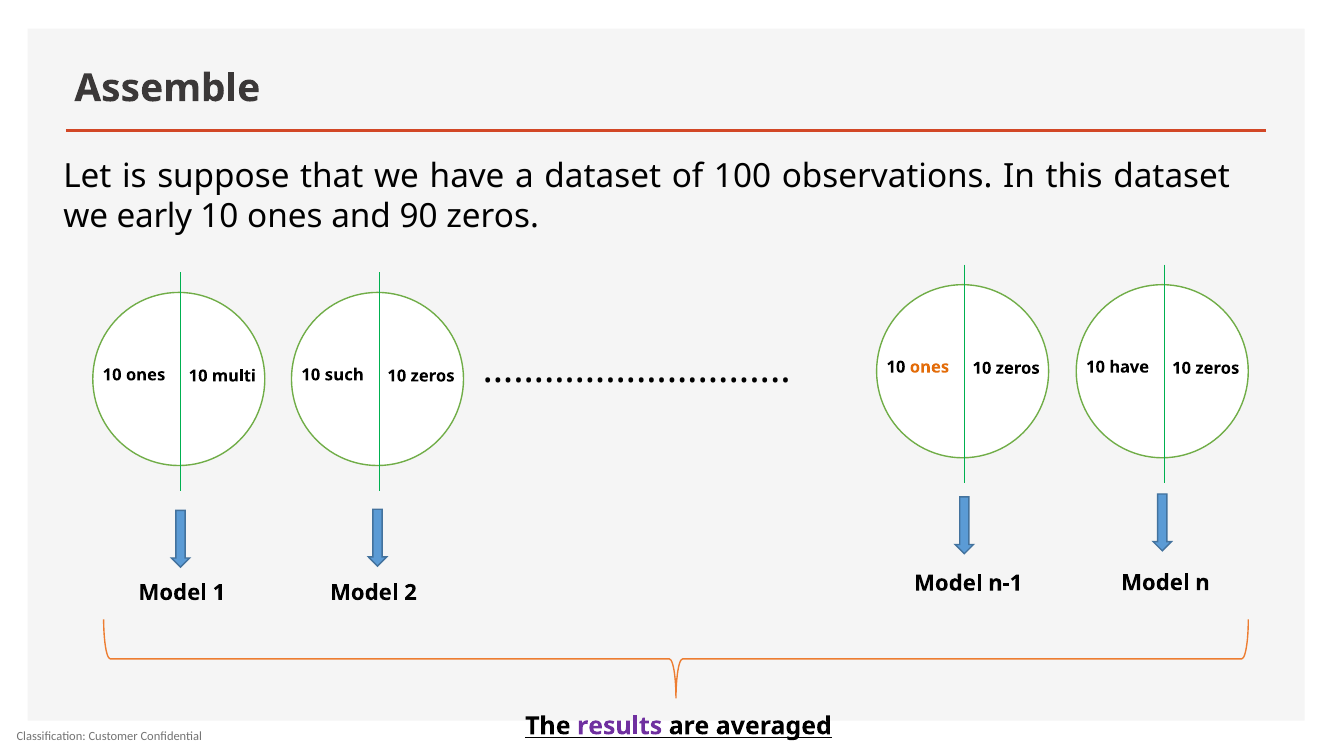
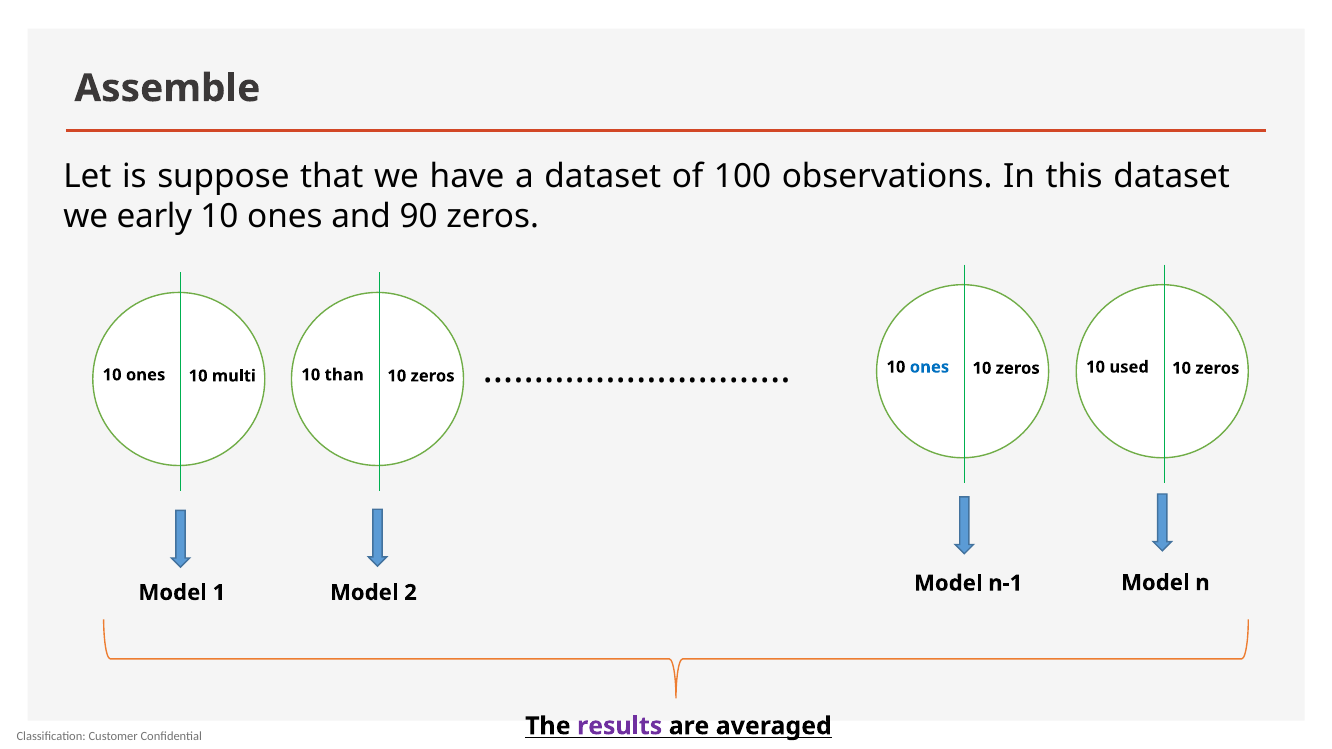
ones at (929, 367) colour: orange -> blue
10 have: have -> used
such: such -> than
